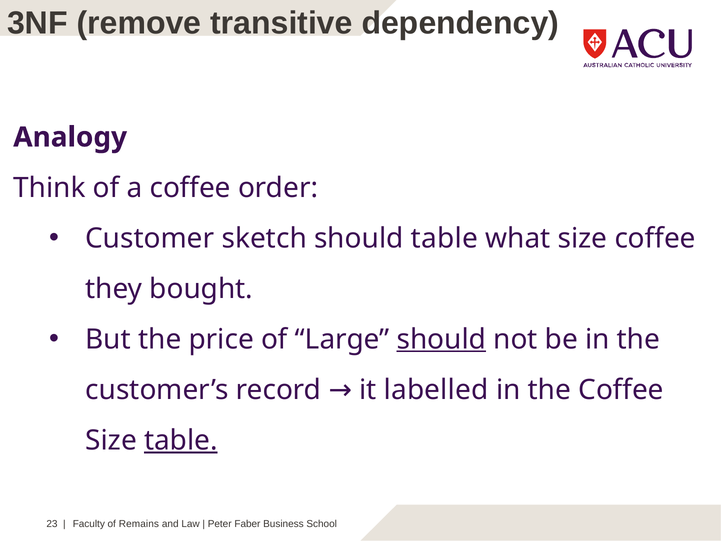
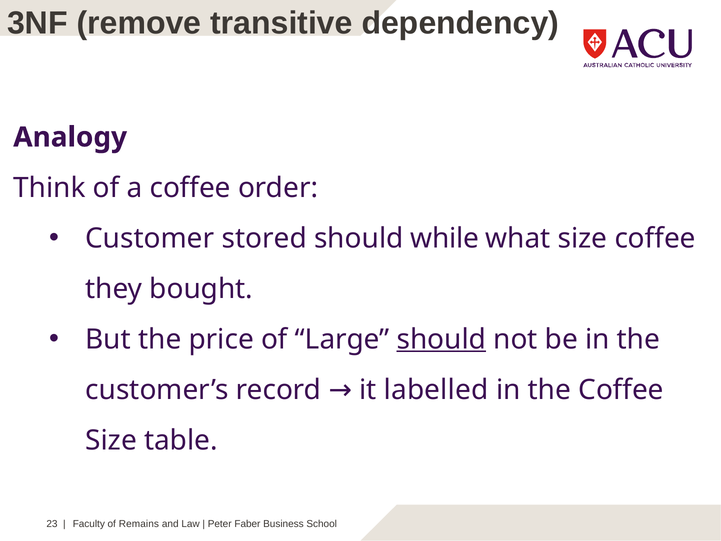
sketch: sketch -> stored
should table: table -> while
table at (181, 440) underline: present -> none
